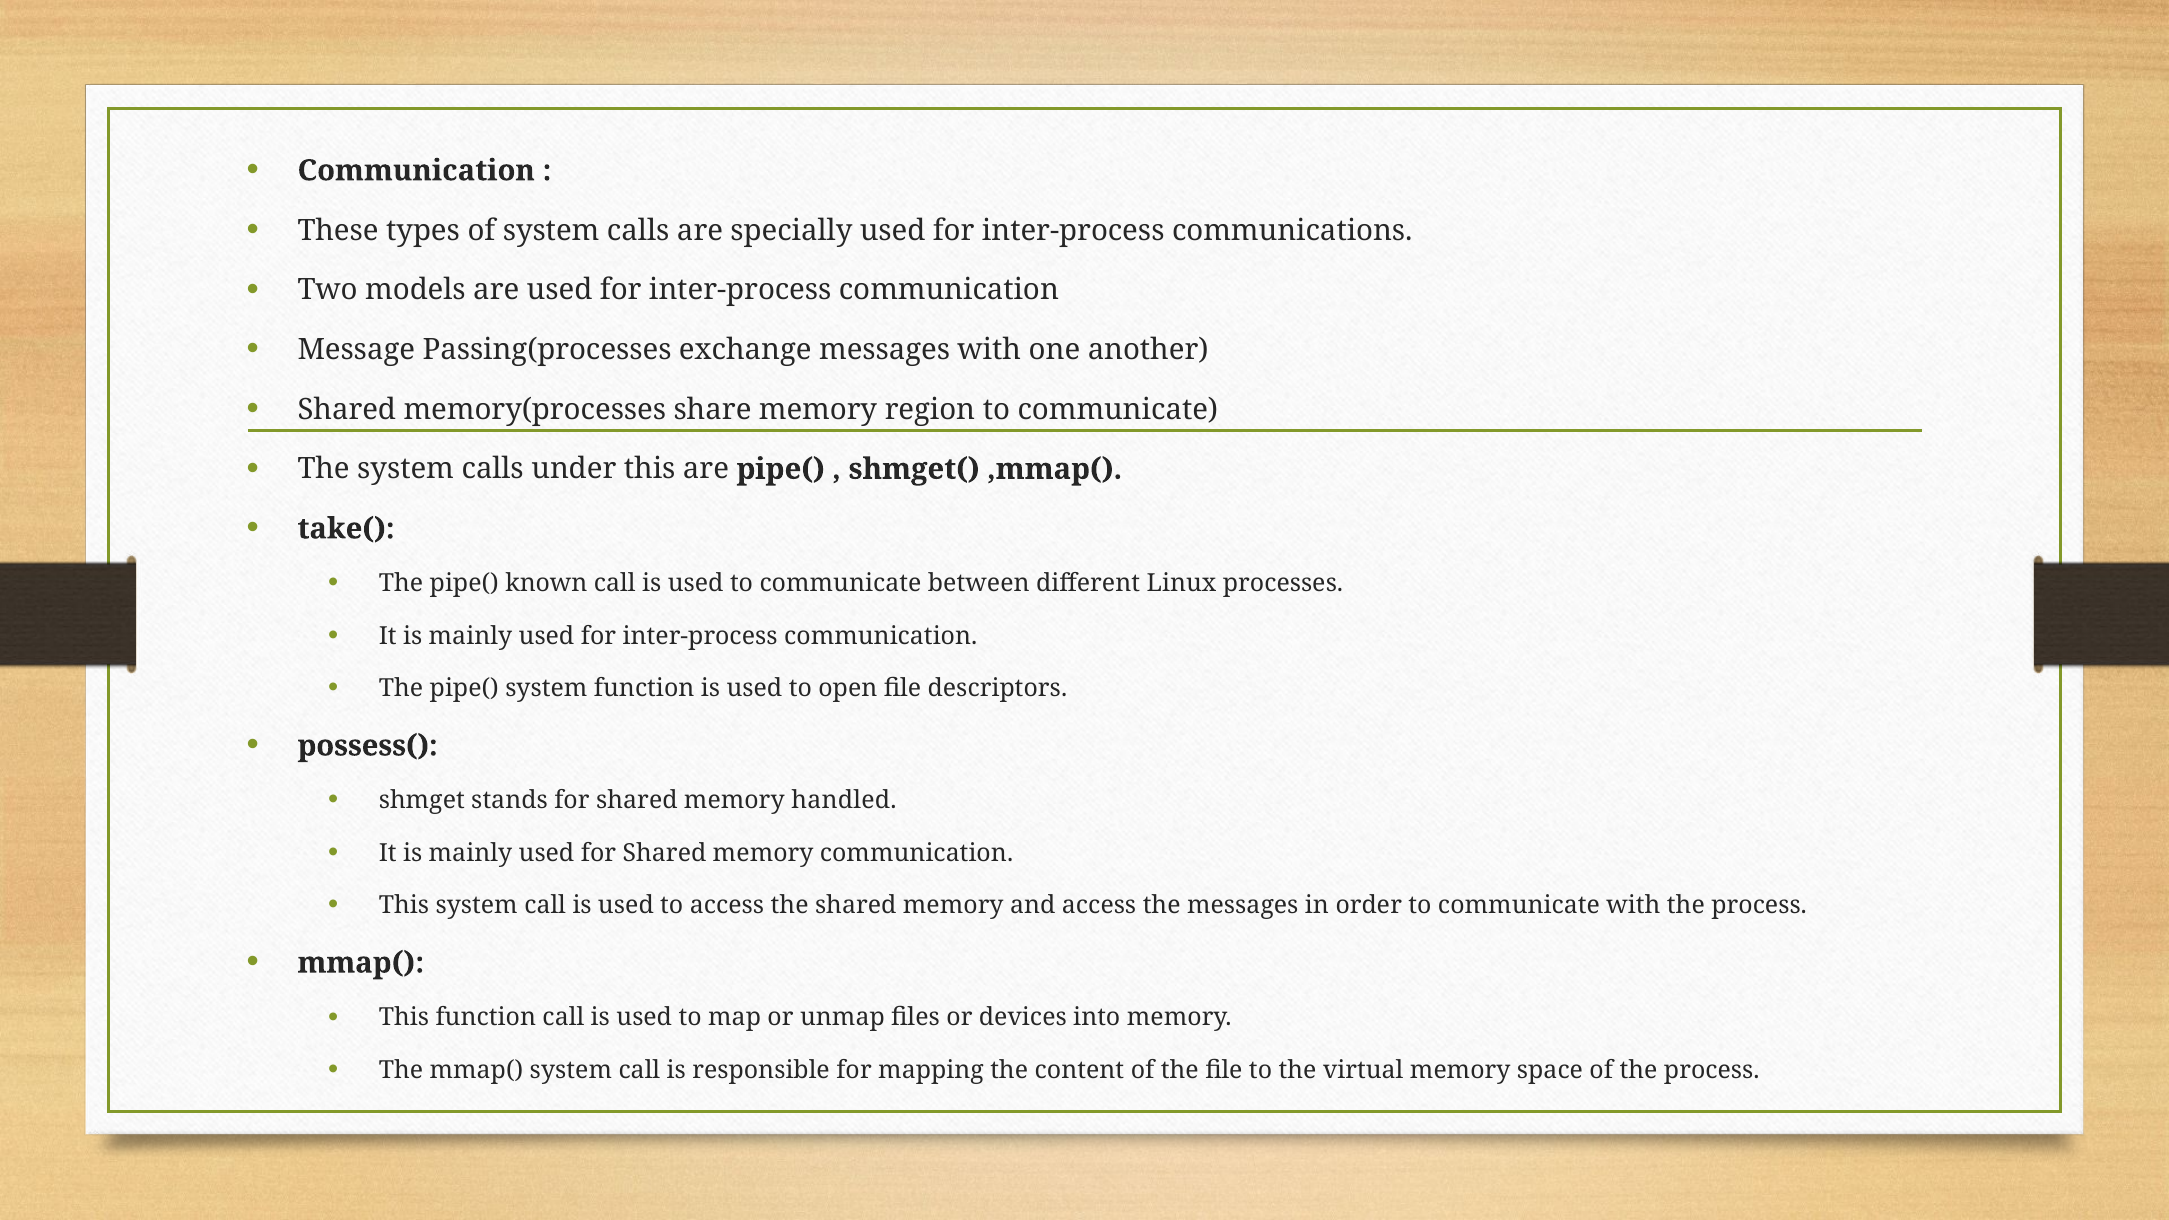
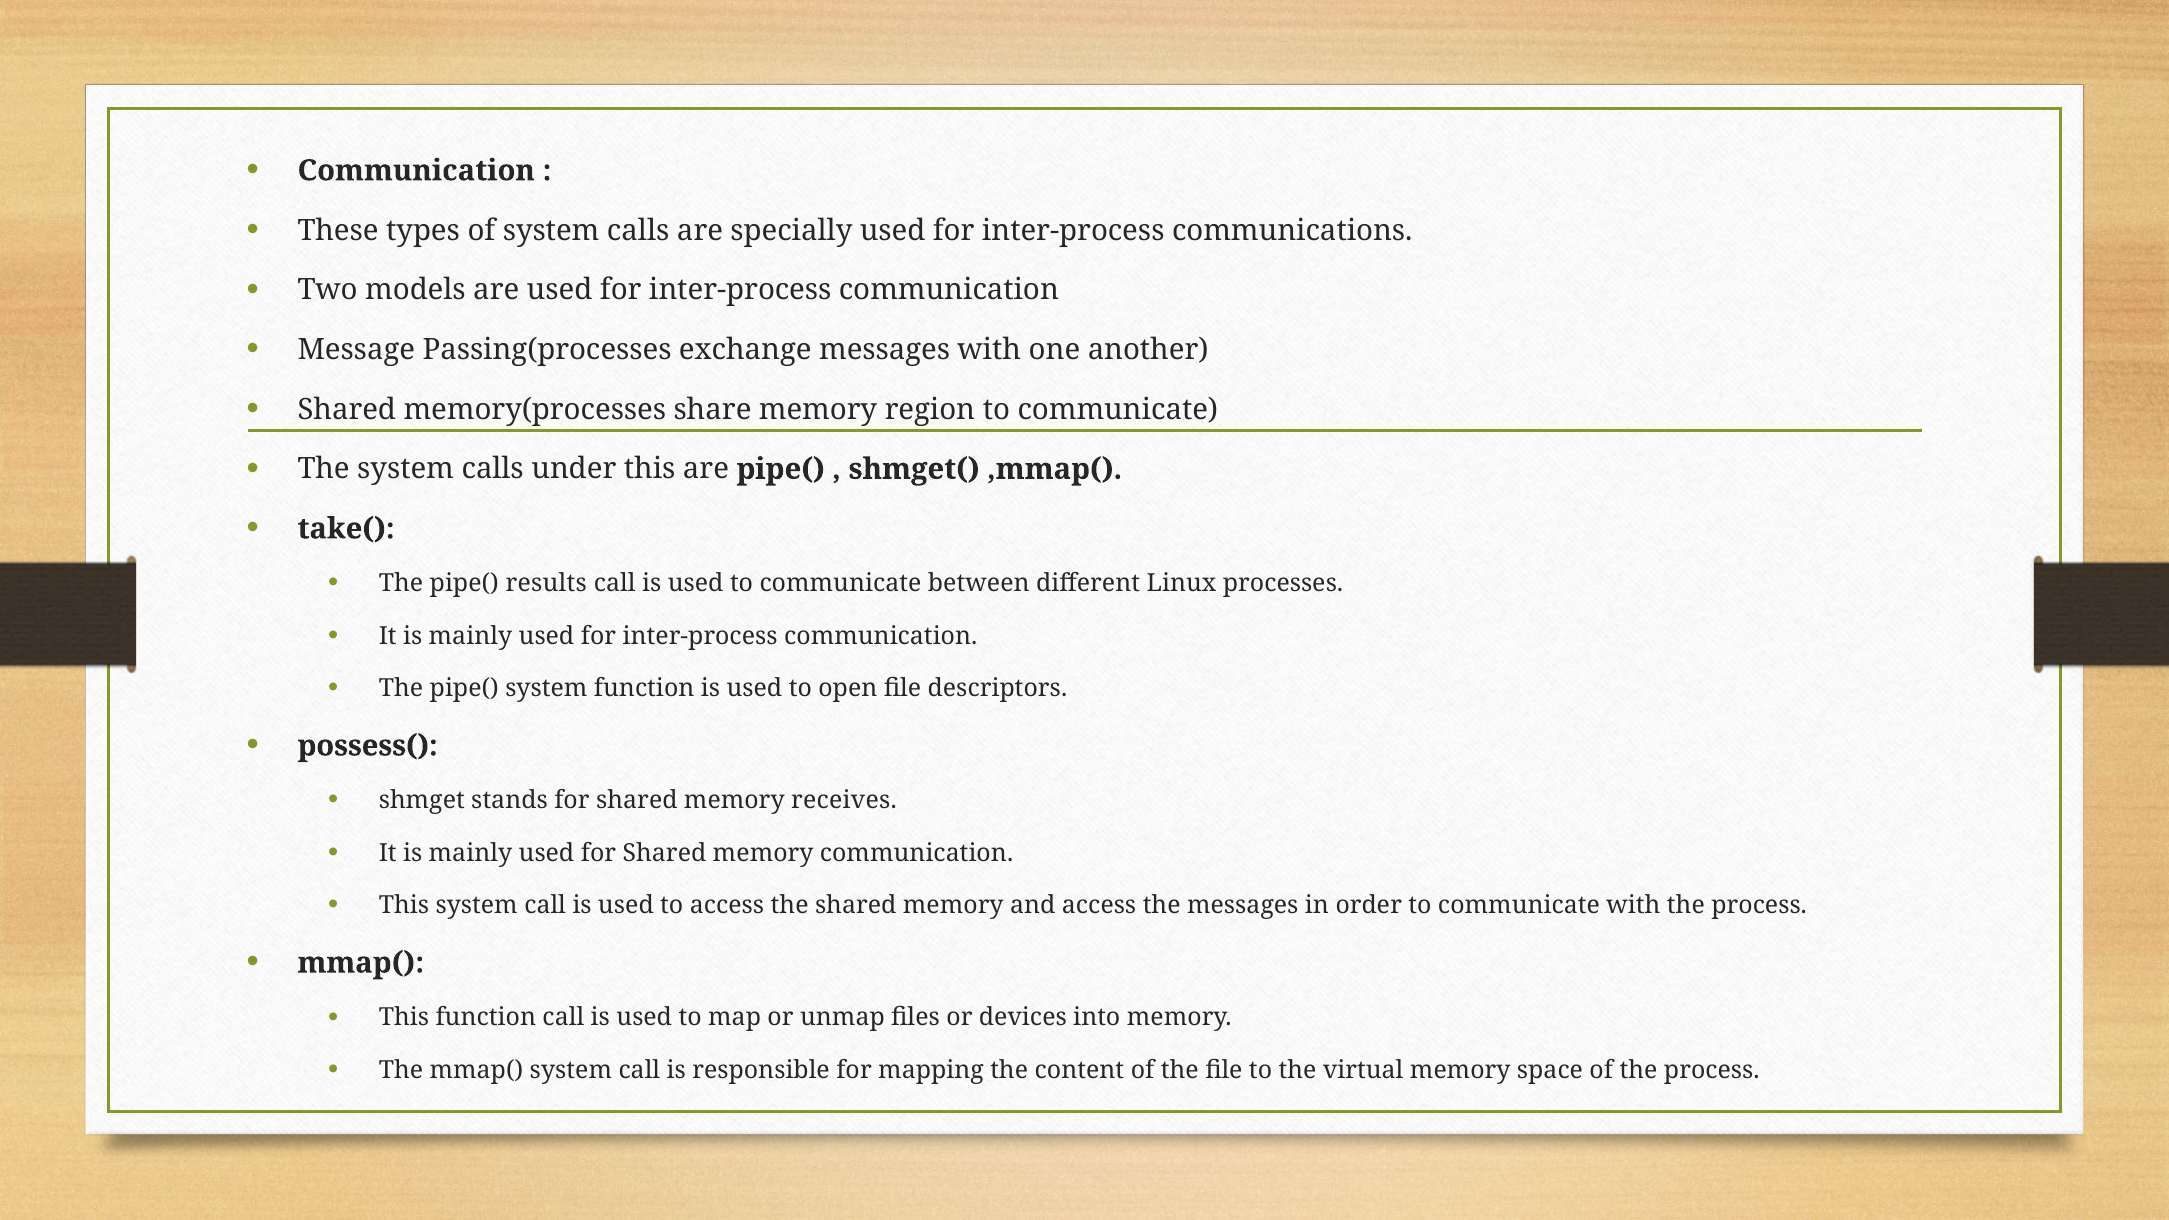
known: known -> results
handled: handled -> receives
